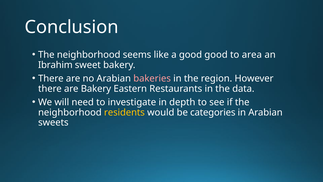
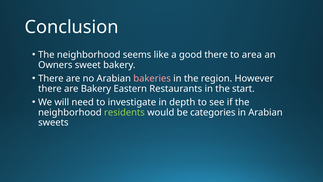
good good: good -> there
Ibrahim: Ibrahim -> Owners
data: data -> start
residents colour: yellow -> light green
